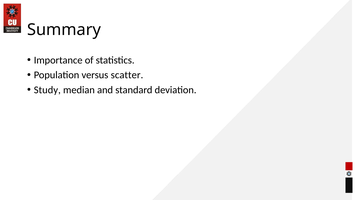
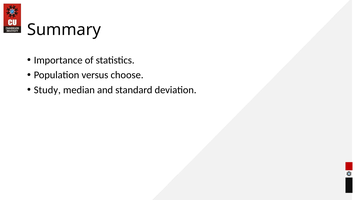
scatter: scatter -> choose
